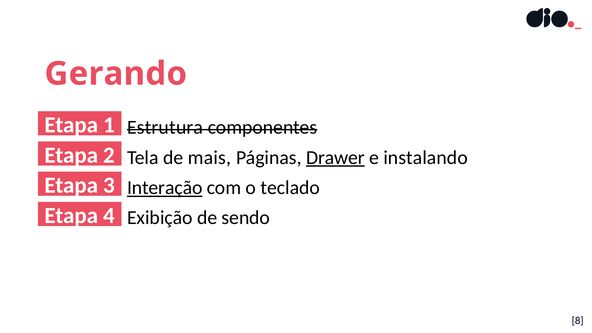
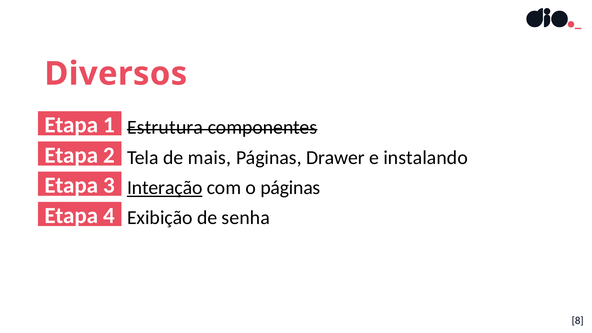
Gerando: Gerando -> Diversos
Drawer underline: present -> none
o teclado: teclado -> páginas
sendo: sendo -> senha
